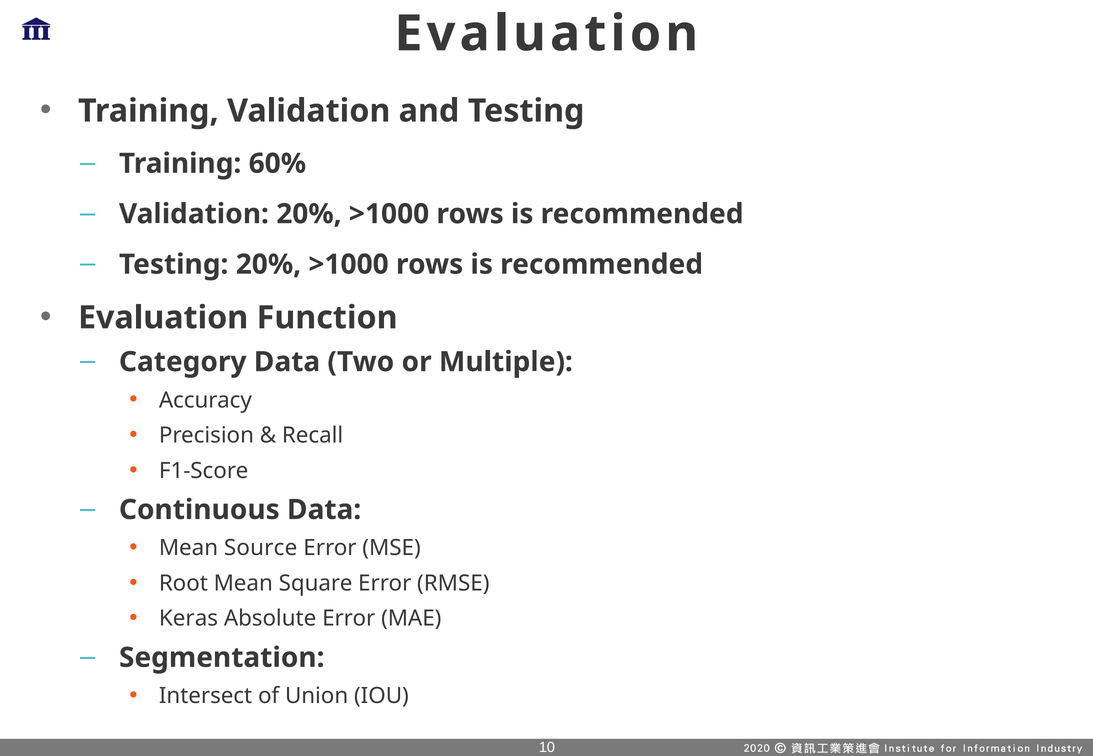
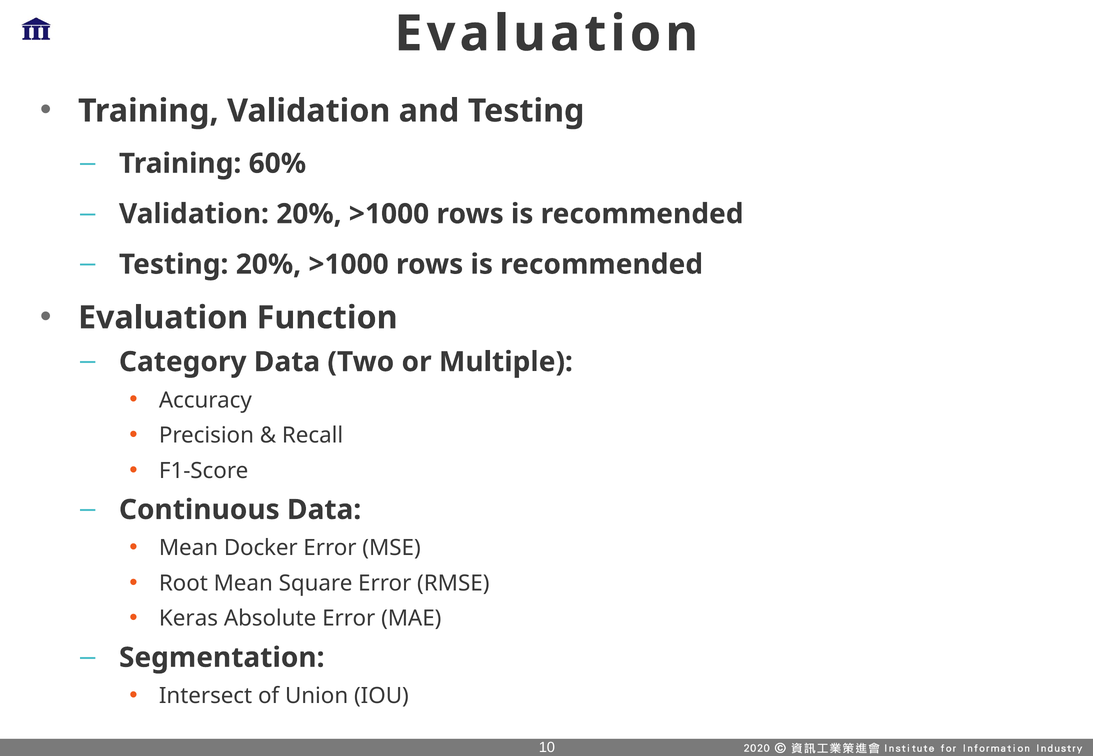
Source: Source -> Docker
